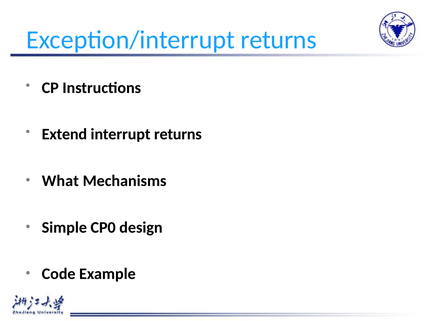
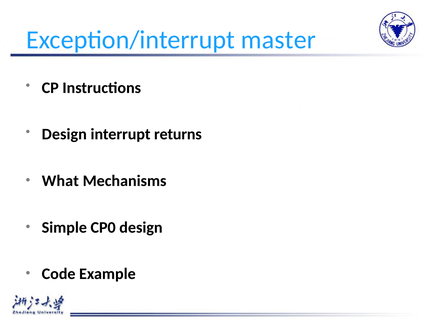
Exception/interrupt returns: returns -> master
Extend at (64, 134): Extend -> Design
